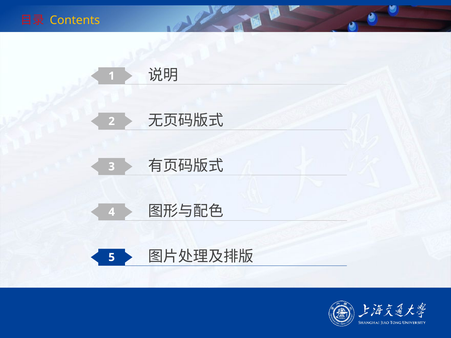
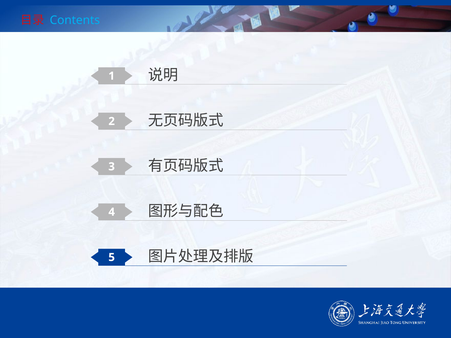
Contents colour: yellow -> light blue
